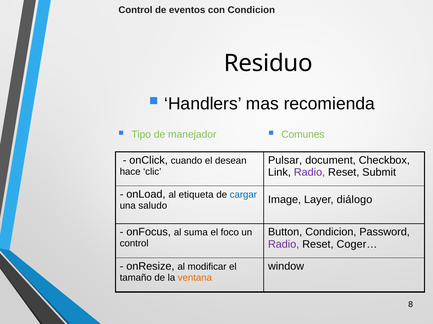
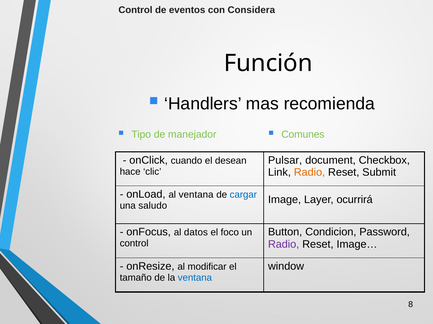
con Condicion: Condicion -> Considera
Residuo: Residuo -> Función
Radio at (309, 173) colour: purple -> orange
al etiqueta: etiqueta -> ventana
diálogo: diálogo -> ocurrirá
suma: suma -> datos
Coger…: Coger… -> Image…
ventana at (195, 278) colour: orange -> blue
